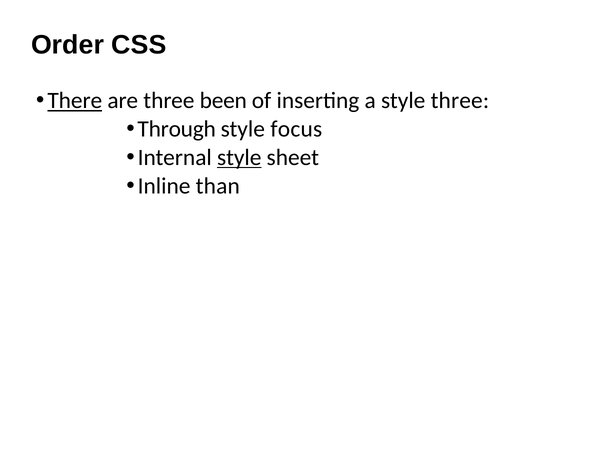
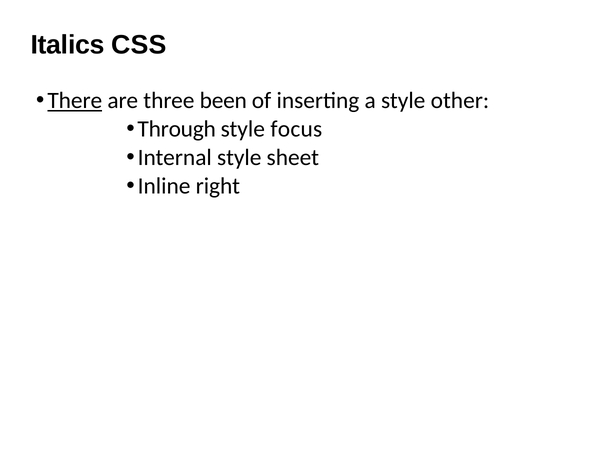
Order: Order -> Italics
style three: three -> other
style at (239, 158) underline: present -> none
than: than -> right
